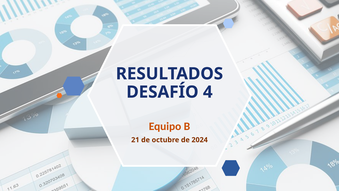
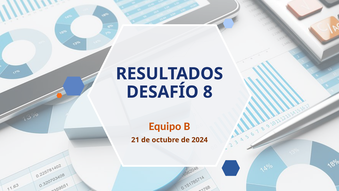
4: 4 -> 8
